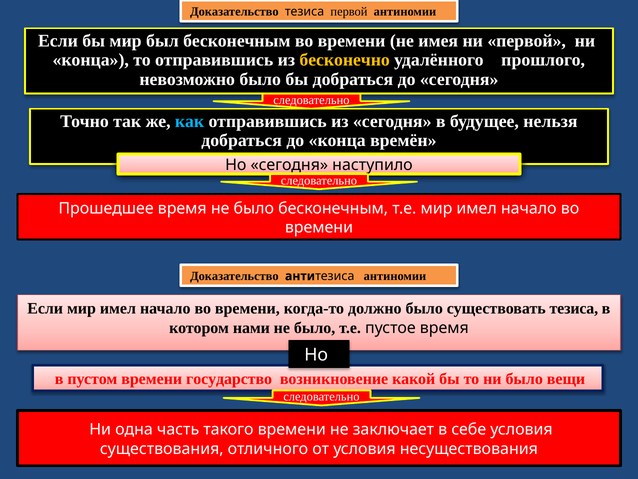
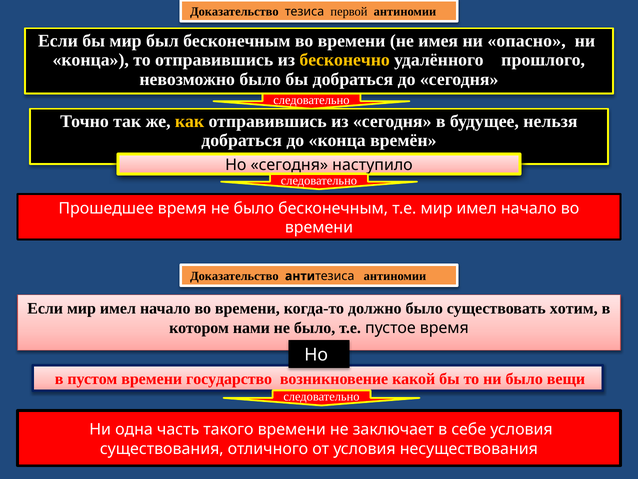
ни первой: первой -> опасно
как colour: light blue -> yellow
существовать тезиса: тезиса -> хотим
